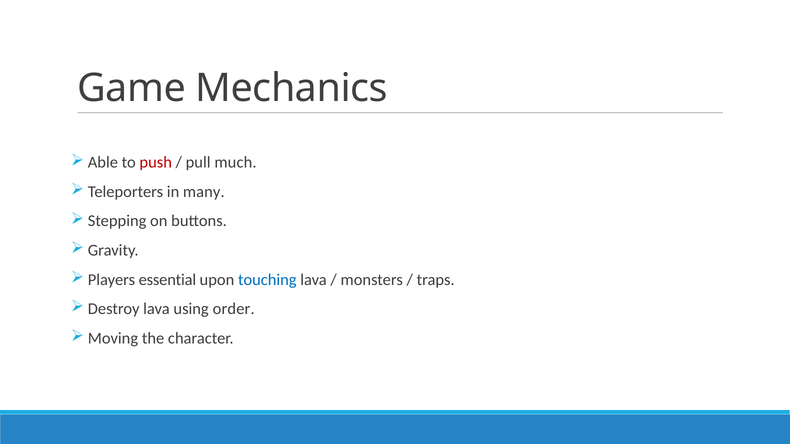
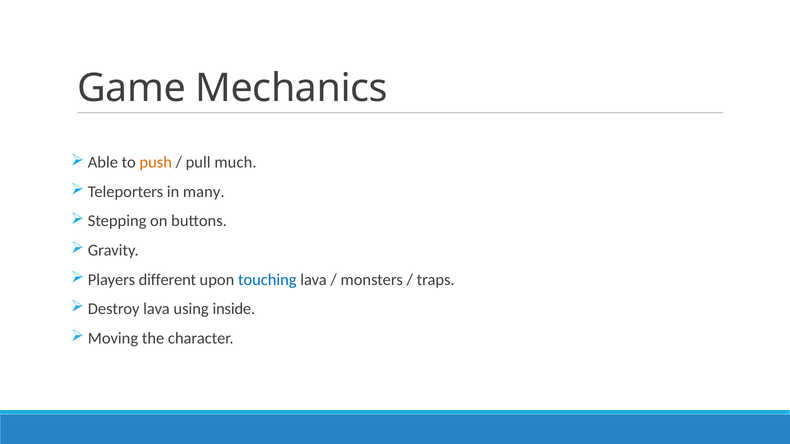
push colour: red -> orange
essential: essential -> different
order: order -> inside
